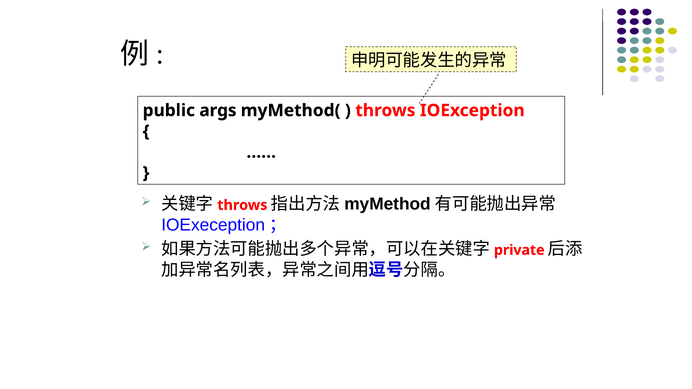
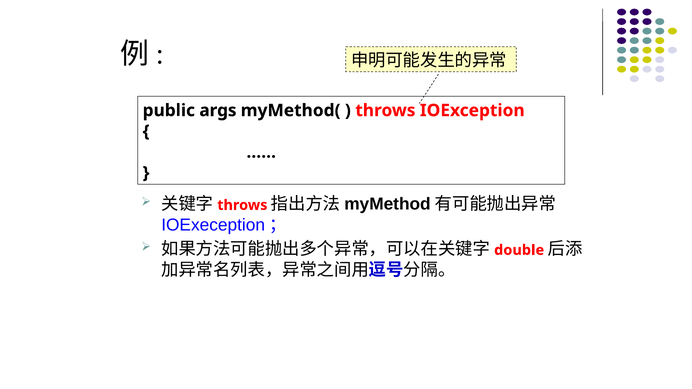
private: private -> double
